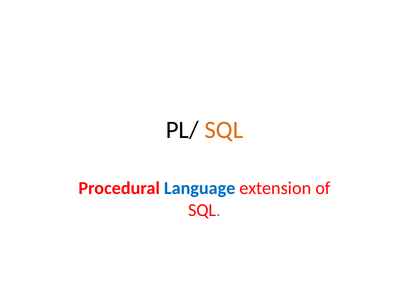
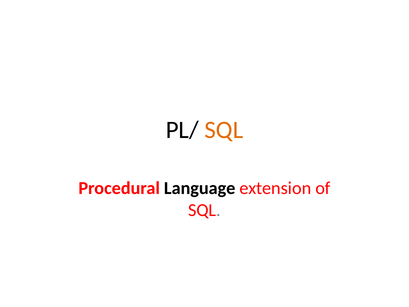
Language colour: blue -> black
